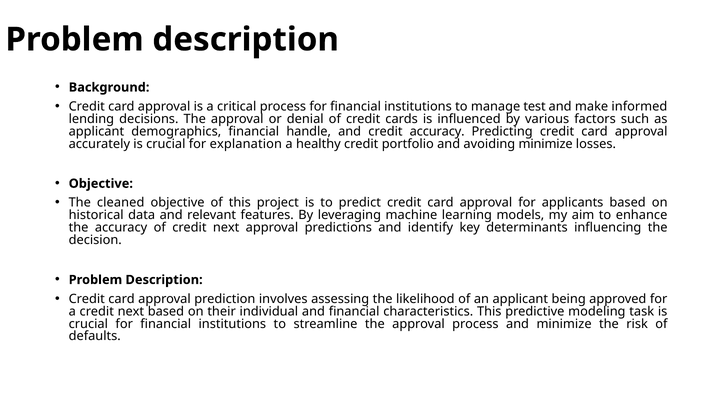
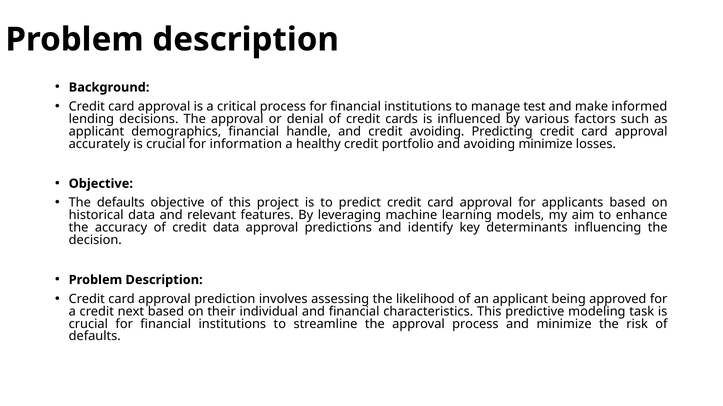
credit accuracy: accuracy -> avoiding
explanation: explanation -> information
The cleaned: cleaned -> defaults
of credit next: next -> data
